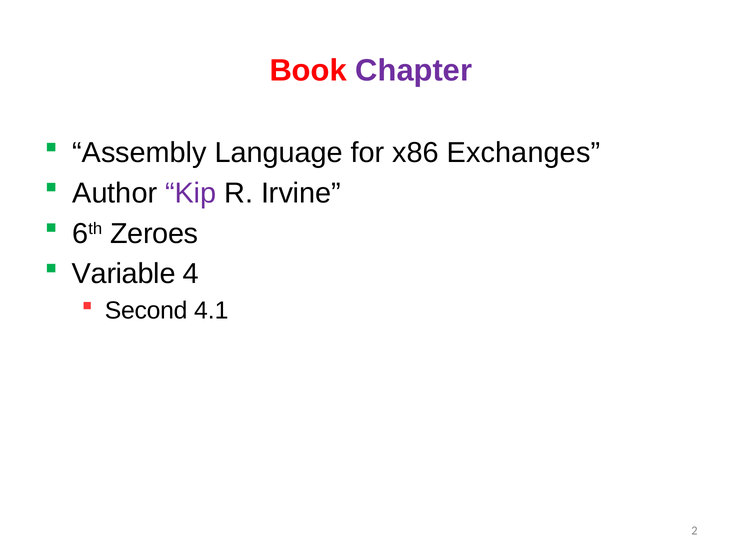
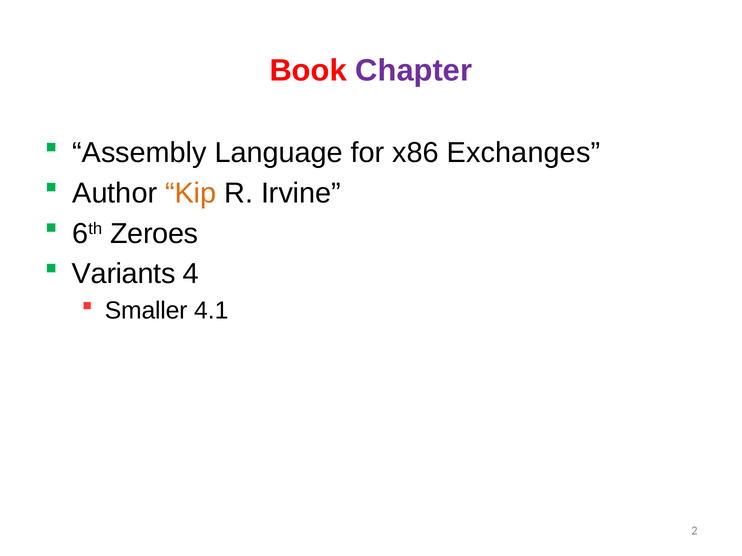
Kip colour: purple -> orange
Variable: Variable -> Variants
Second: Second -> Smaller
